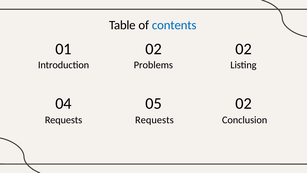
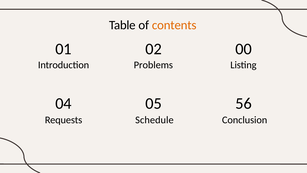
contents colour: blue -> orange
02 02: 02 -> 00
05 02: 02 -> 56
Requests Requests: Requests -> Schedule
